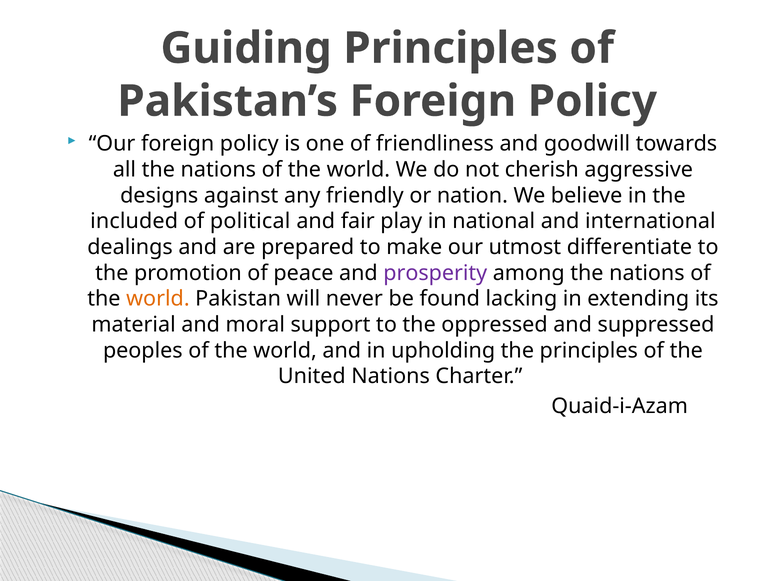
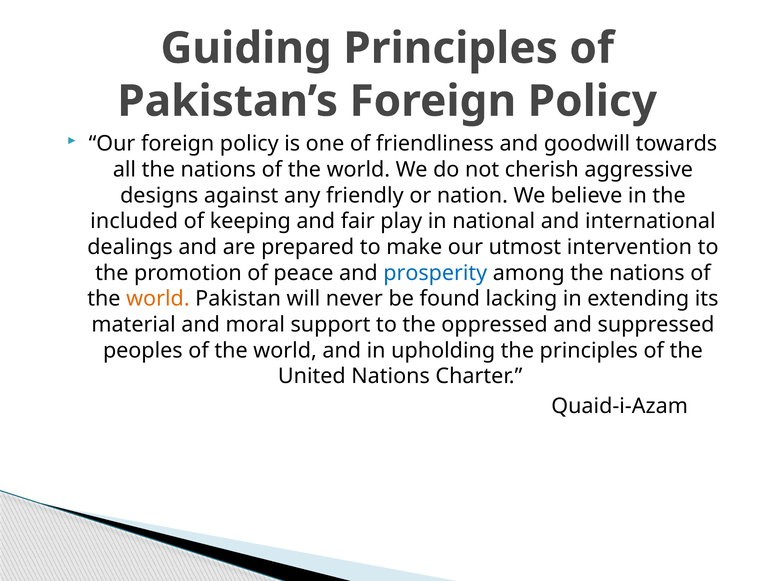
political: political -> keeping
differentiate: differentiate -> intervention
prosperity colour: purple -> blue
